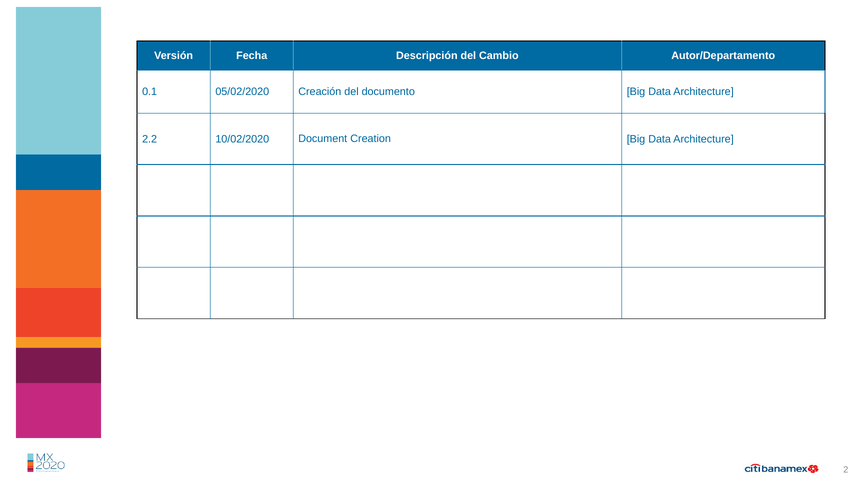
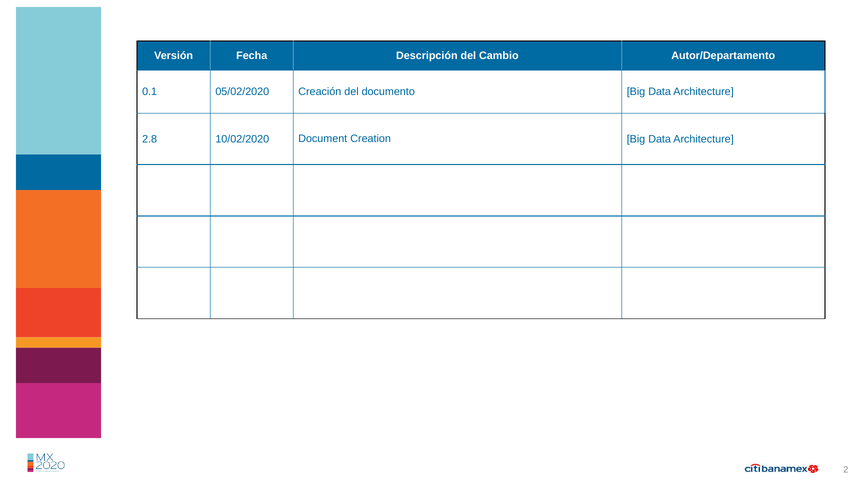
2.2: 2.2 -> 2.8
